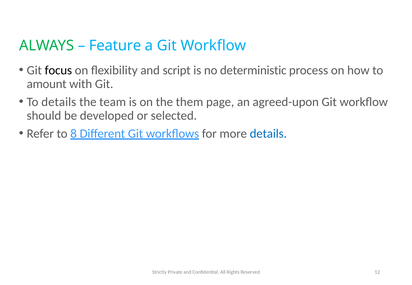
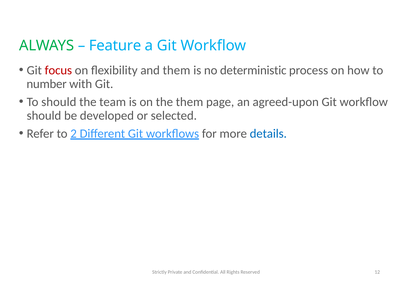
focus colour: black -> red
and script: script -> them
amount: amount -> number
To details: details -> should
8: 8 -> 2
